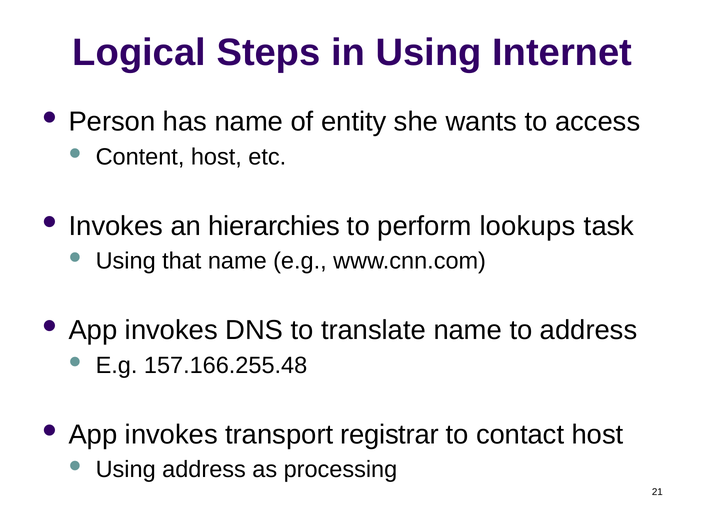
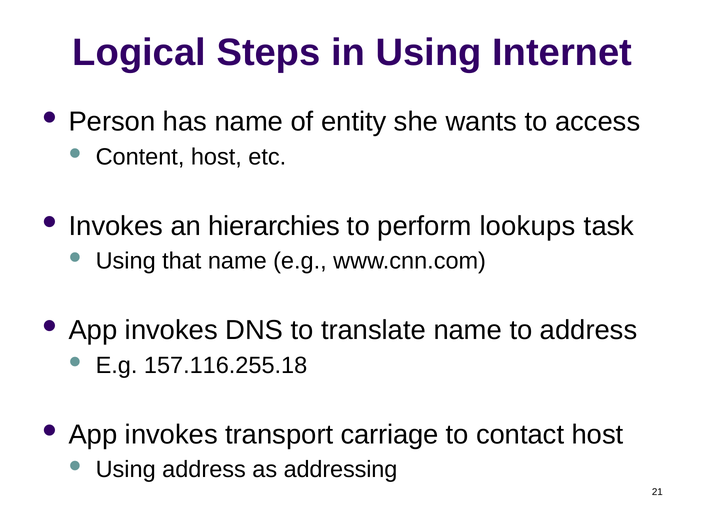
157.166.255.48: 157.166.255.48 -> 157.116.255.18
registrar: registrar -> carriage
processing: processing -> addressing
